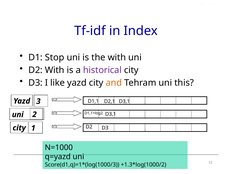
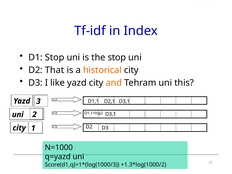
the with: with -> stop
D2 With: With -> That
historical colour: purple -> orange
